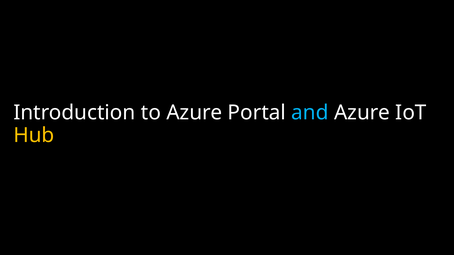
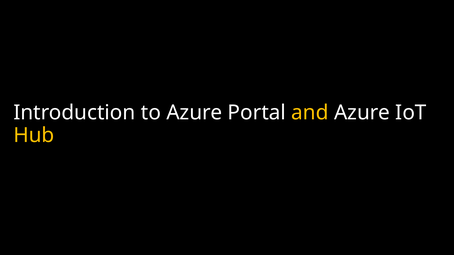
and colour: light blue -> yellow
